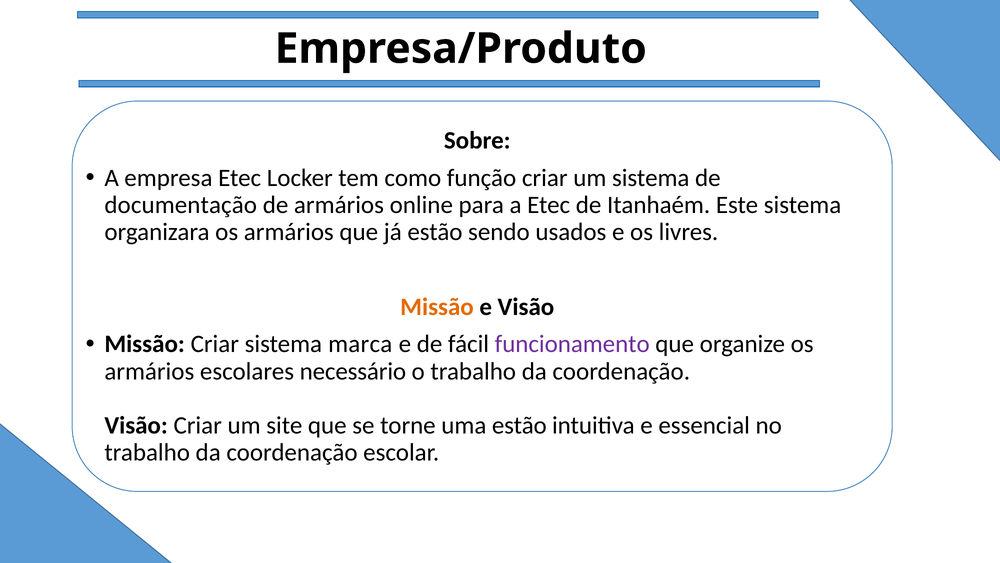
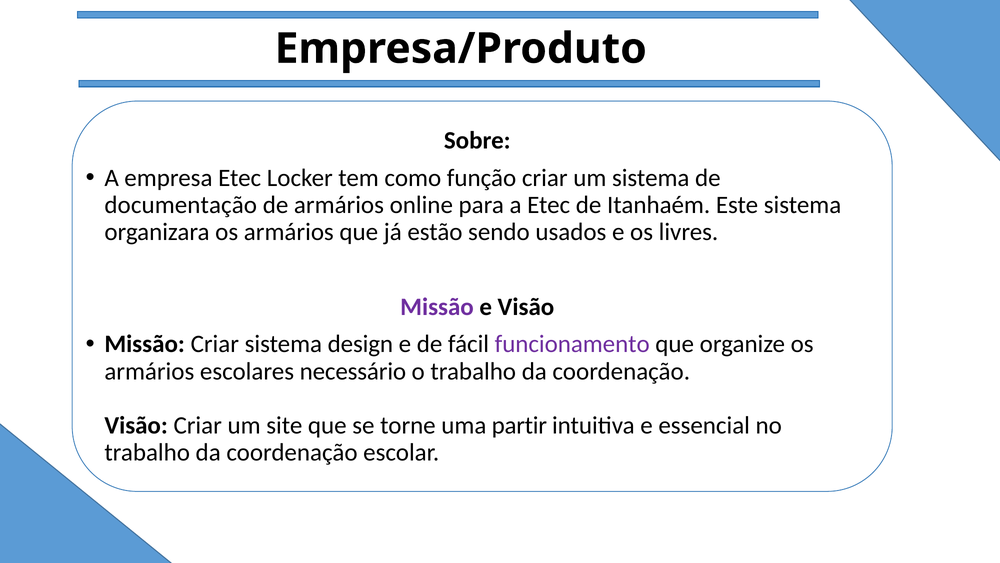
Missão at (437, 307) colour: orange -> purple
marca: marca -> design
uma estão: estão -> partir
